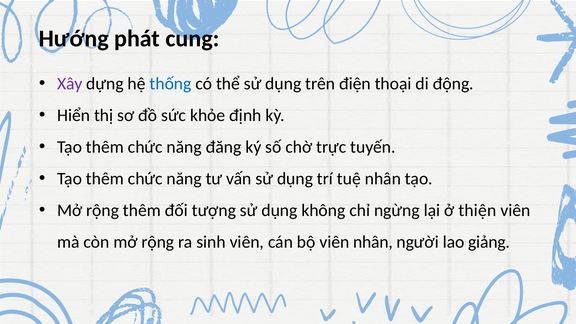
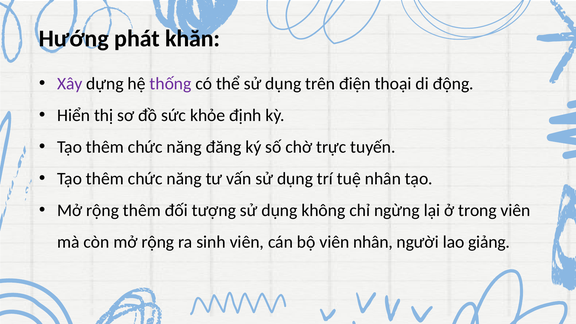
cung: cung -> khăn
thống colour: blue -> purple
thiện: thiện -> trong
